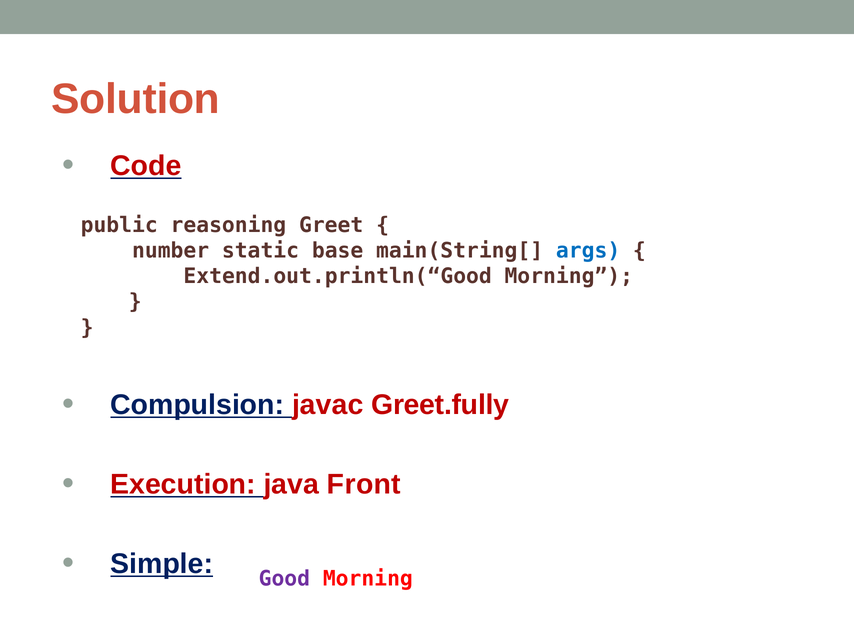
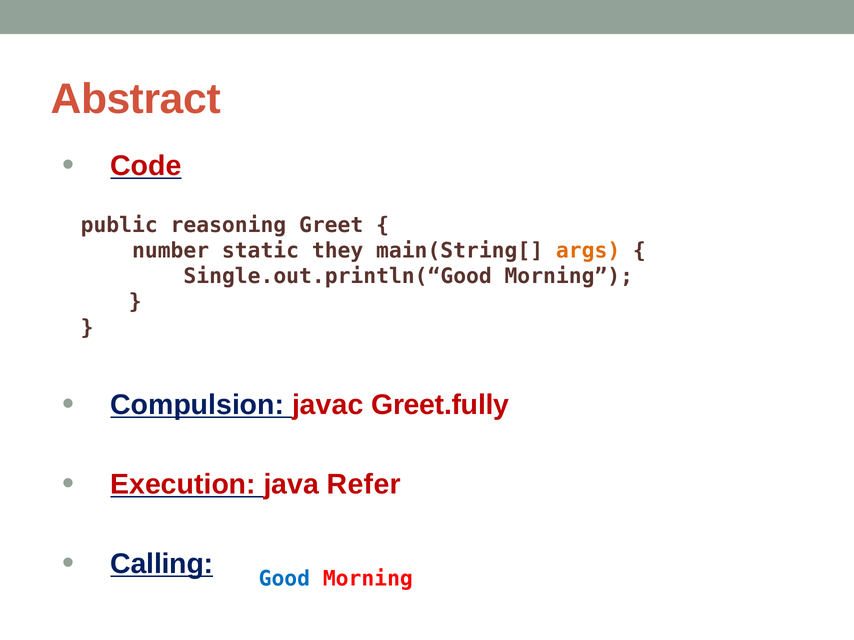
Solution: Solution -> Abstract
base: base -> they
args colour: blue -> orange
Extend.out.println(“Good: Extend.out.println(“Good -> Single.out.println(“Good
Front: Front -> Refer
Simple: Simple -> Calling
Good colour: purple -> blue
